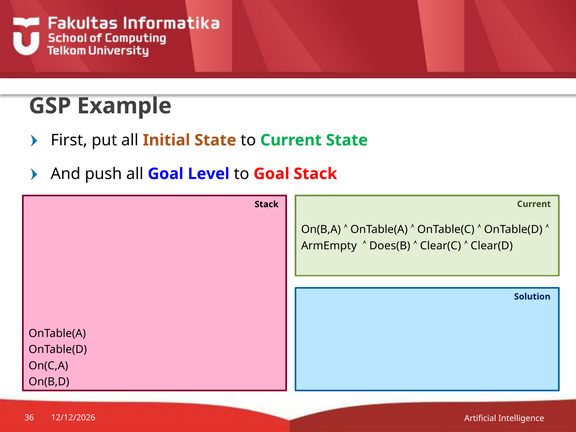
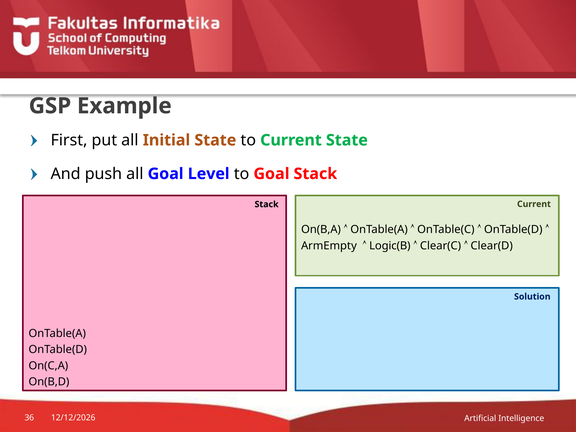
Does(B: Does(B -> Logic(B
